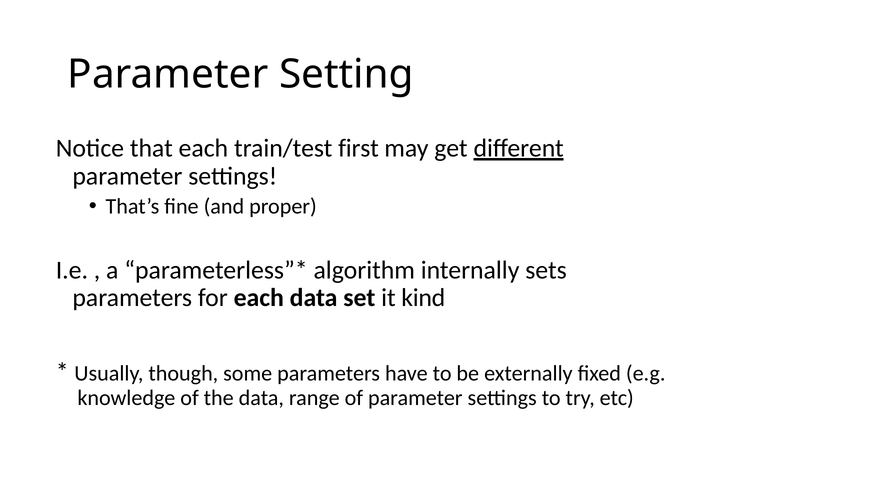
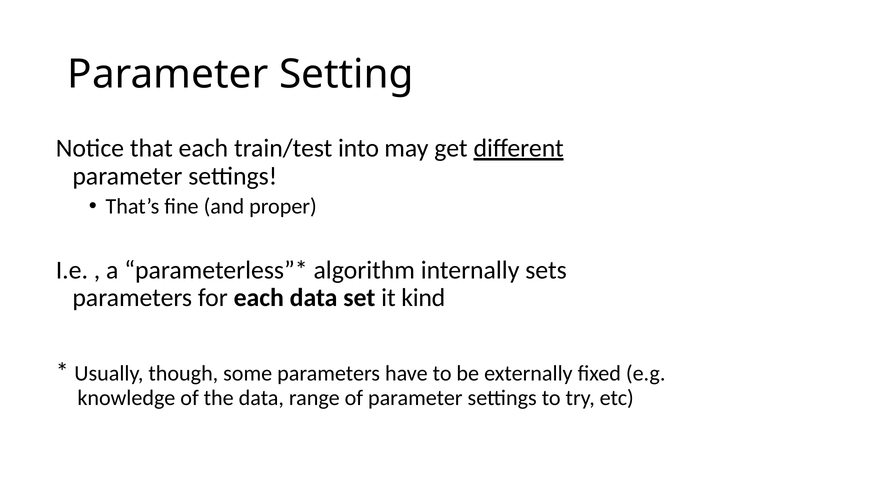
first: first -> into
